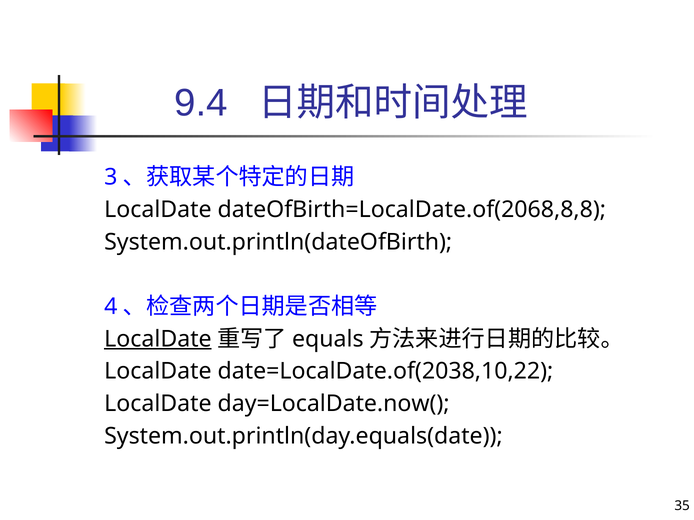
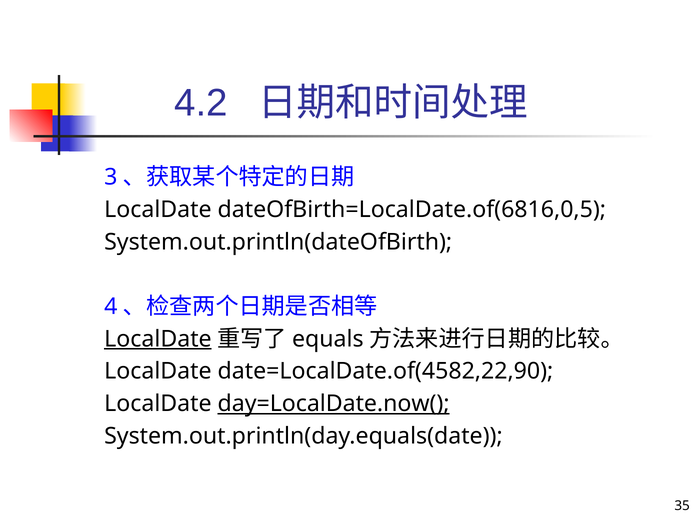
9.4: 9.4 -> 4.2
dateOfBirth=LocalDate.of(2068,8,8: dateOfBirth=LocalDate.of(2068,8,8 -> dateOfBirth=LocalDate.of(6816,0,5
date=LocalDate.of(2038,10,22: date=LocalDate.of(2038,10,22 -> date=LocalDate.of(4582,22,90
day=LocalDate.now( underline: none -> present
